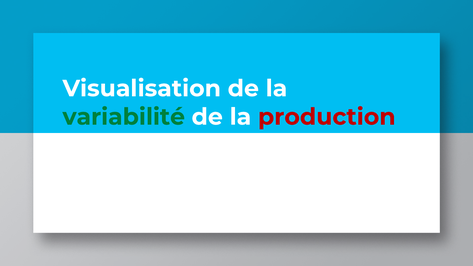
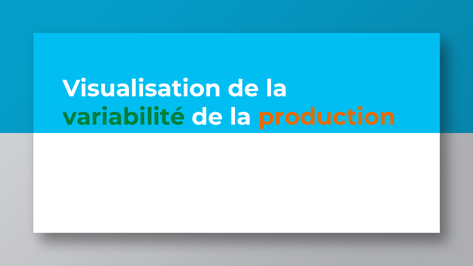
production colour: red -> orange
